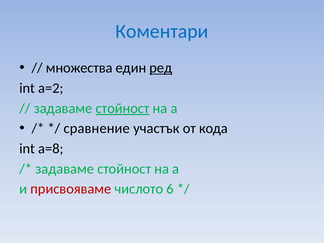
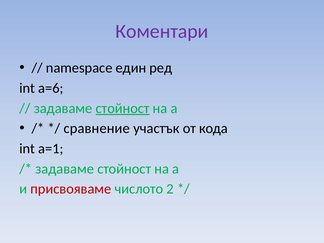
Коментари colour: blue -> purple
множества: множества -> namespace
ред underline: present -> none
a=2: a=2 -> a=6
a=8: a=8 -> a=1
6: 6 -> 2
